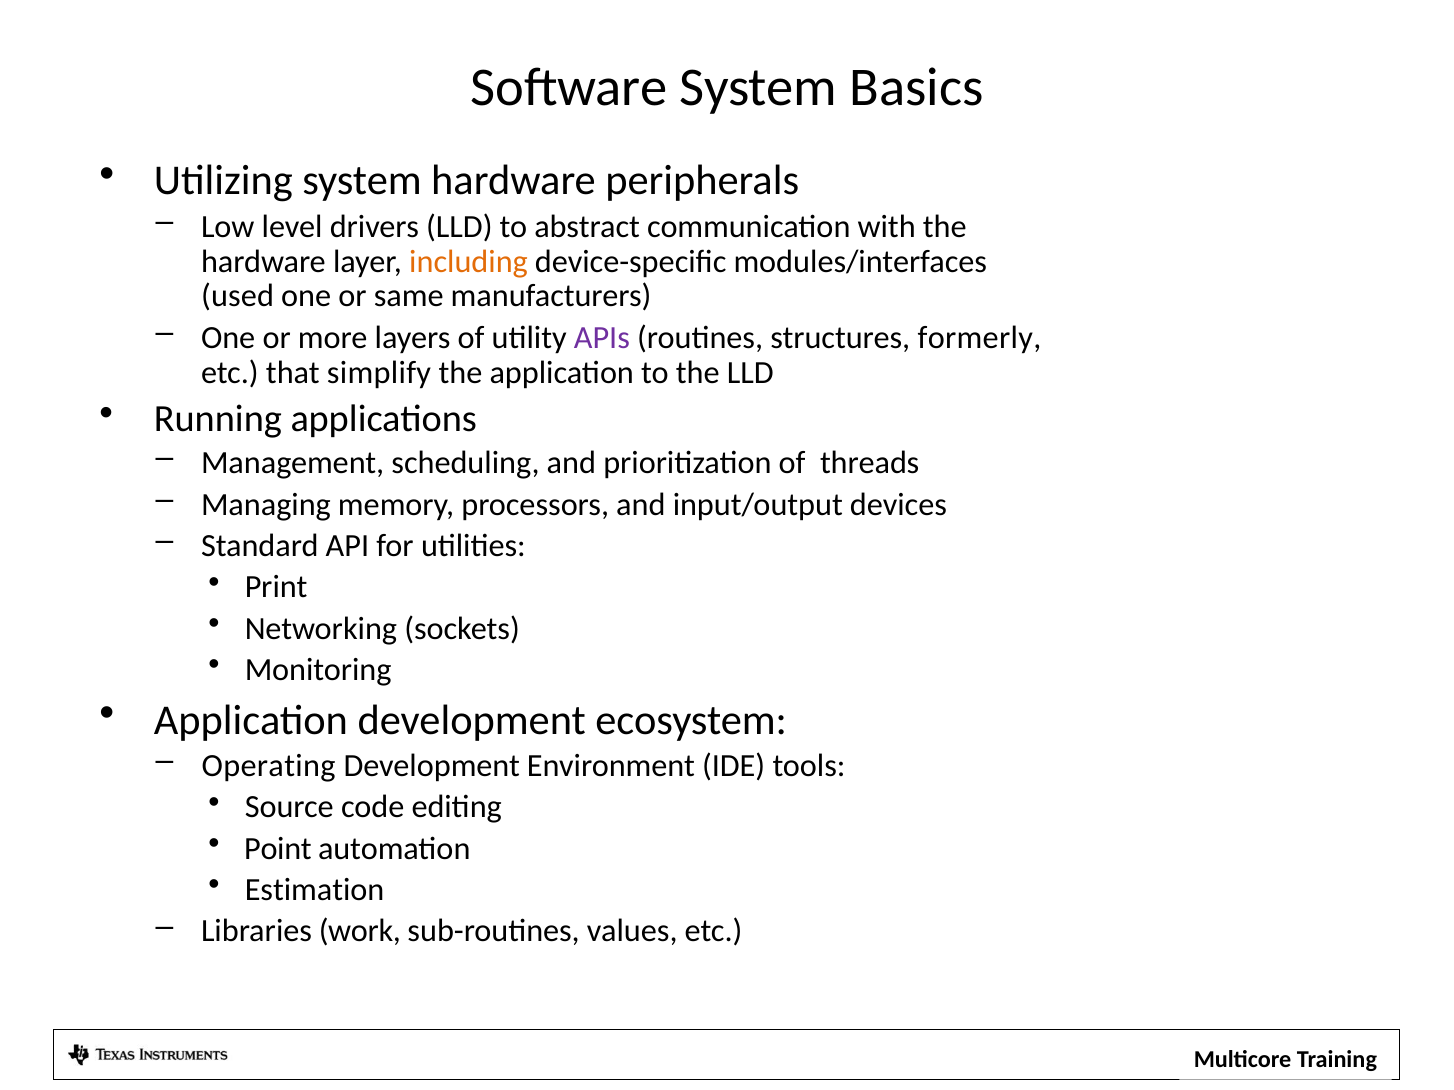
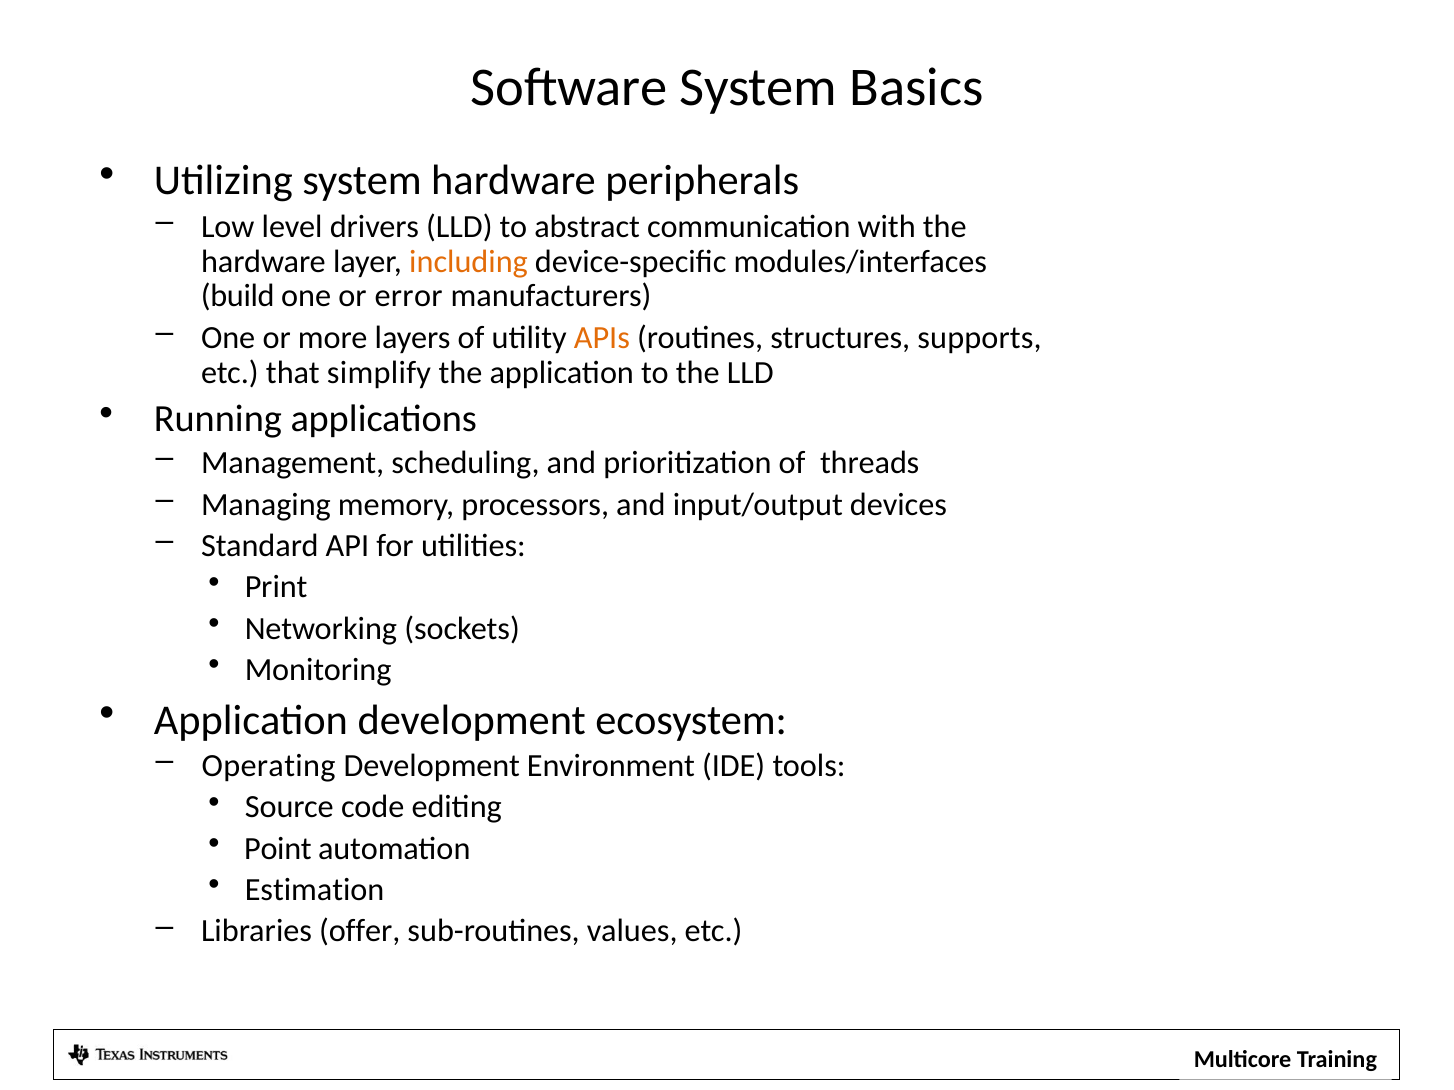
used: used -> build
same: same -> error
APIs colour: purple -> orange
formerly: formerly -> supports
work: work -> offer
